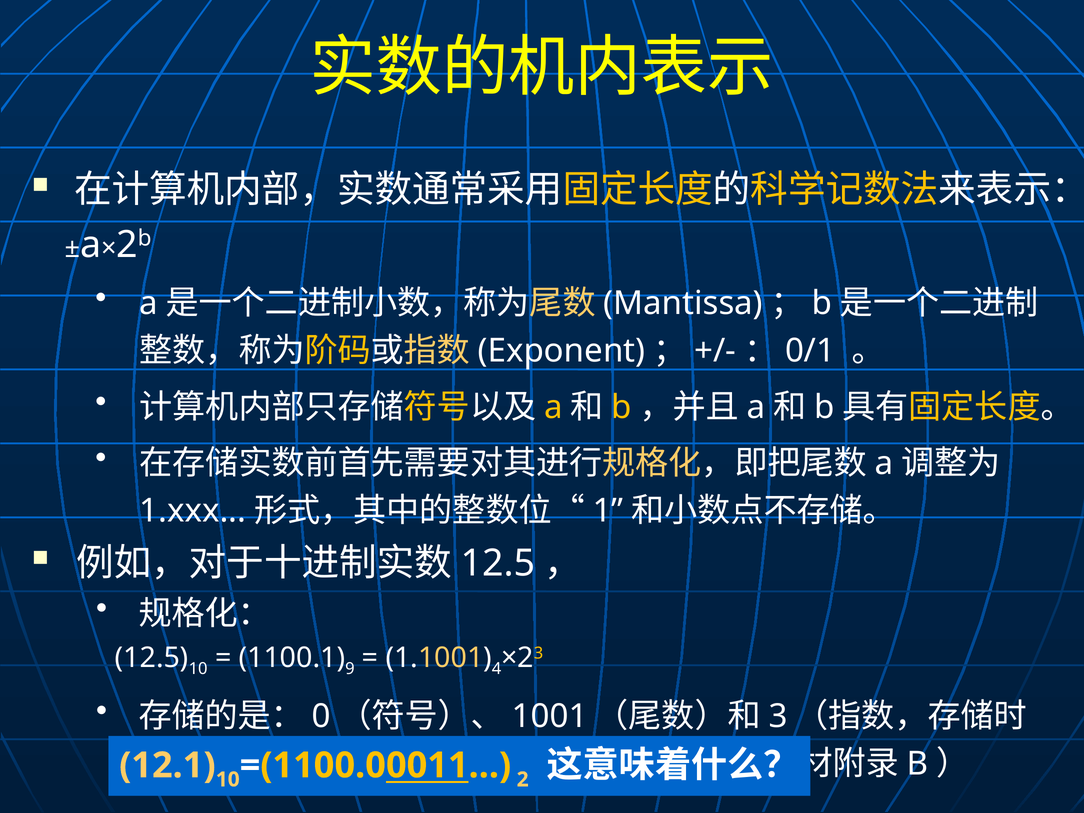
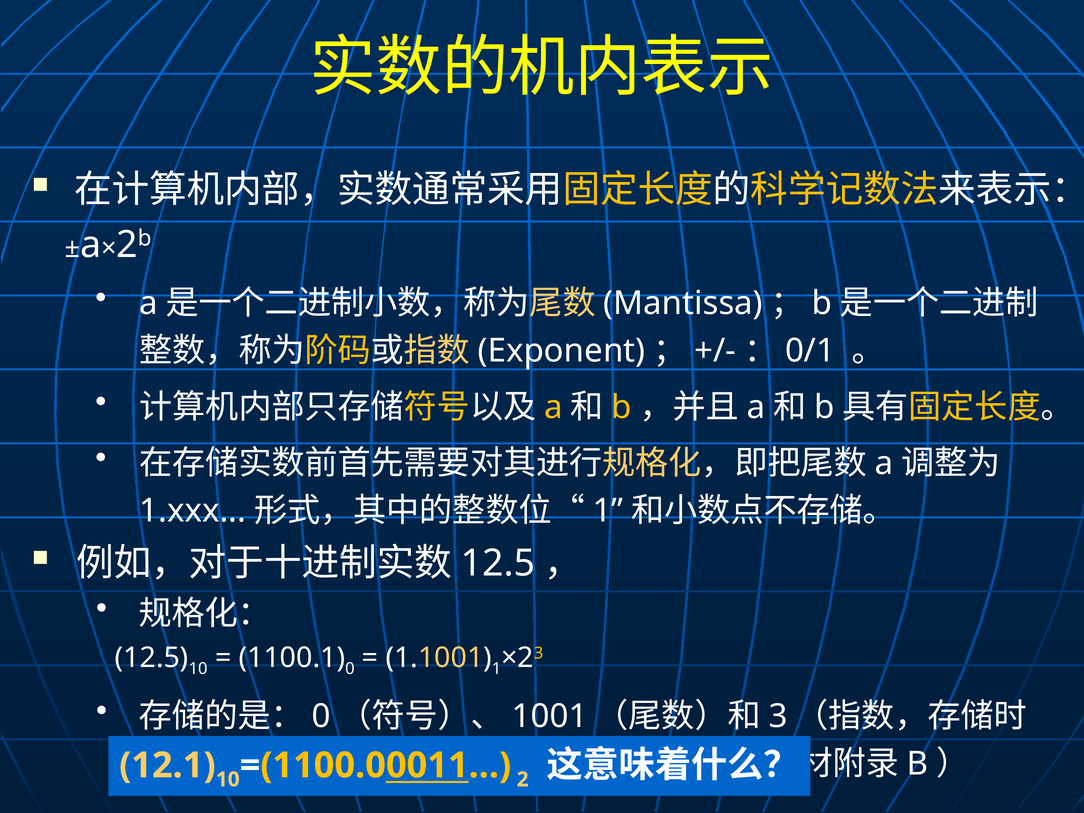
9 at (350, 669): 9 -> 0
4 at (497, 669): 4 -> 1
